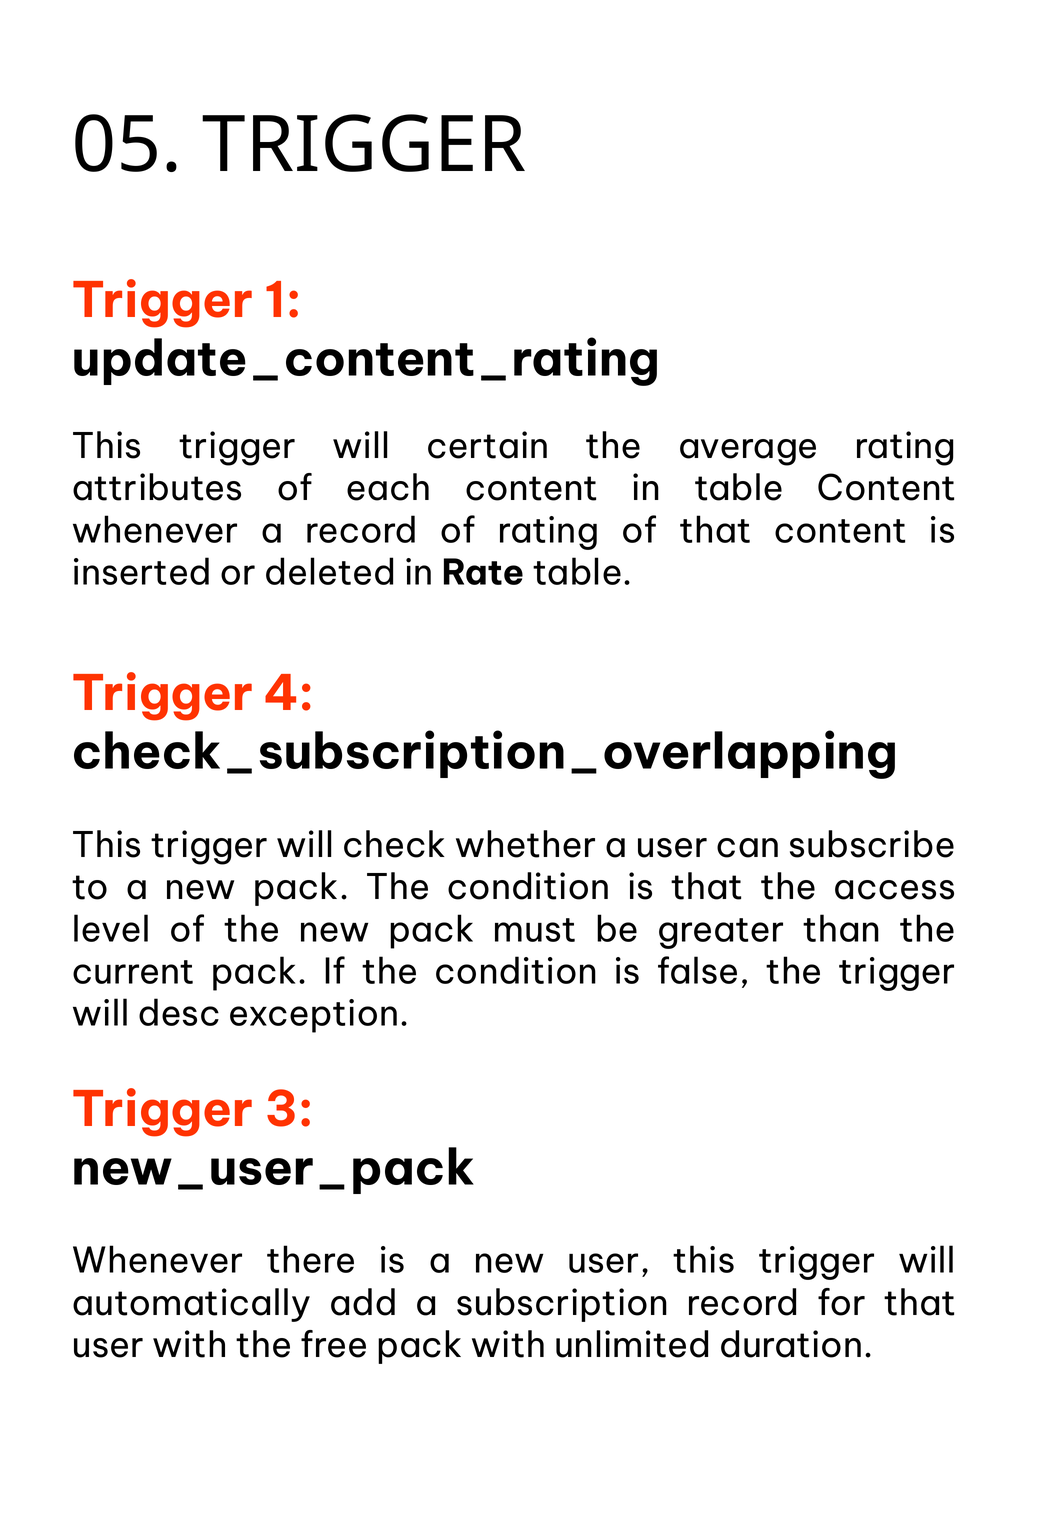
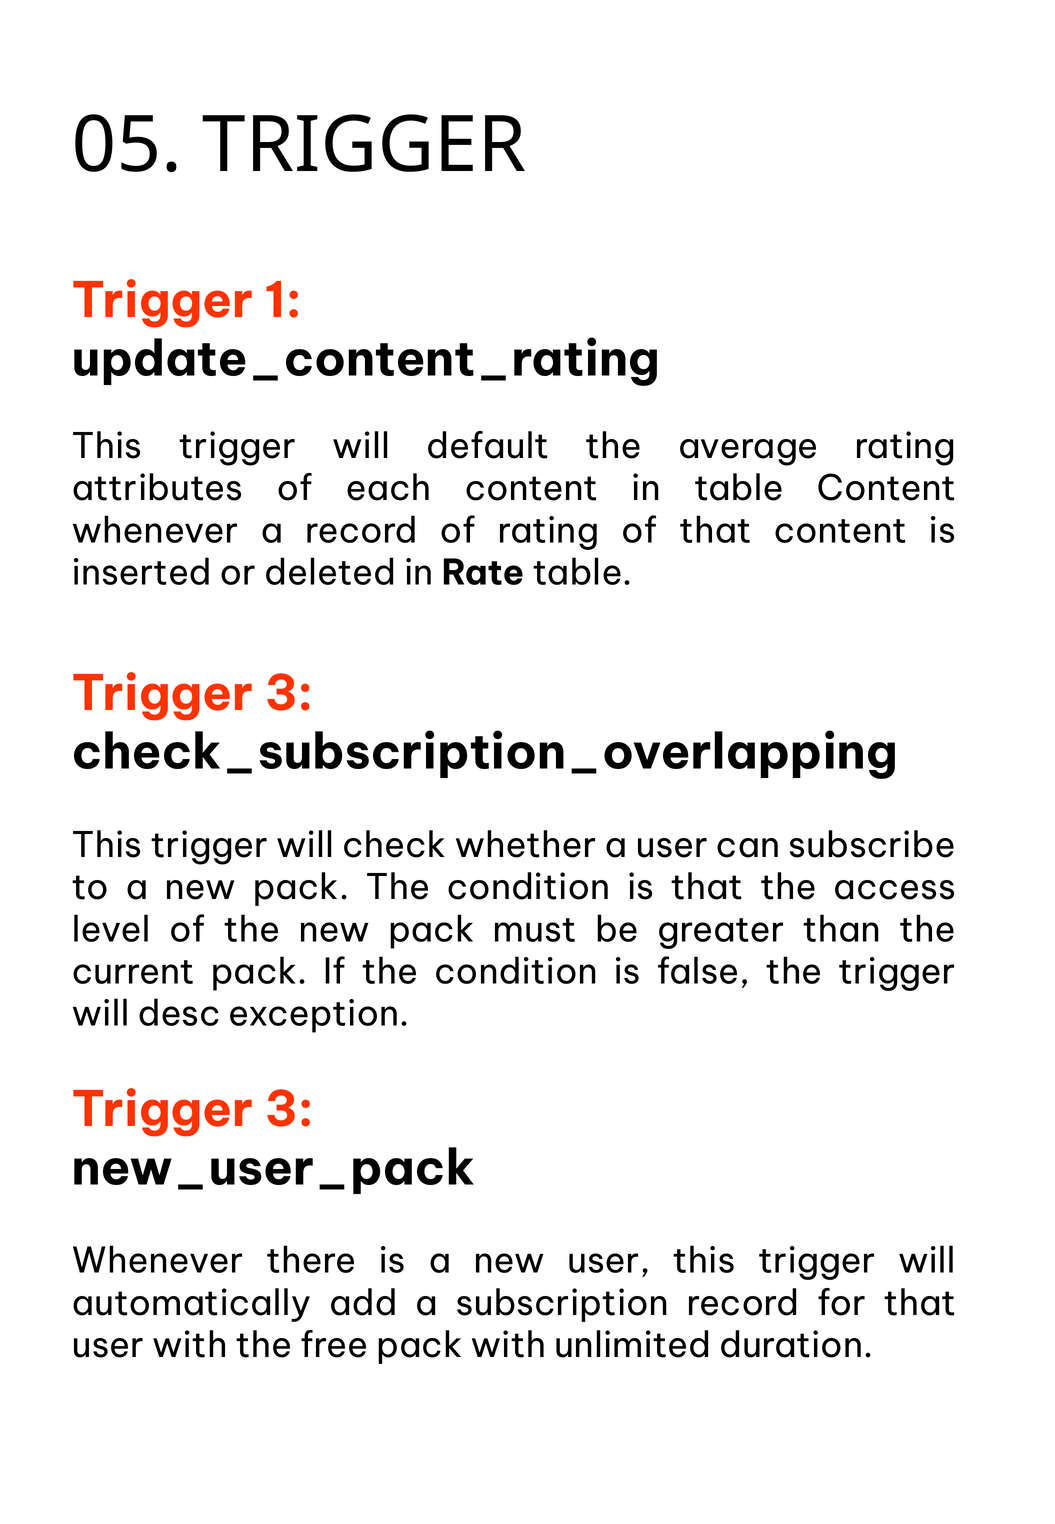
certain: certain -> default
4 at (289, 694): 4 -> 3
